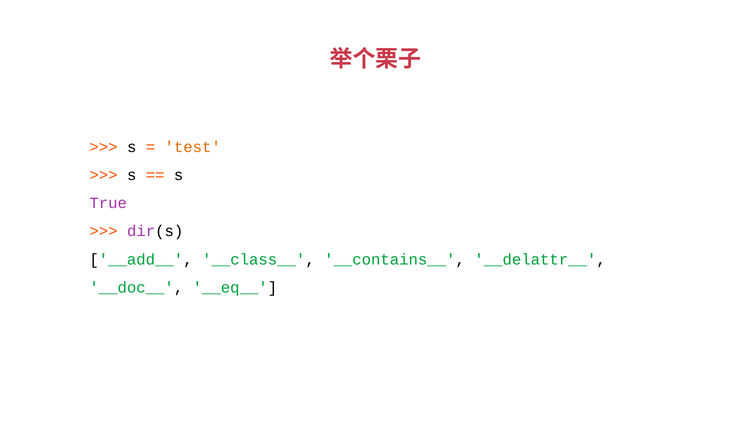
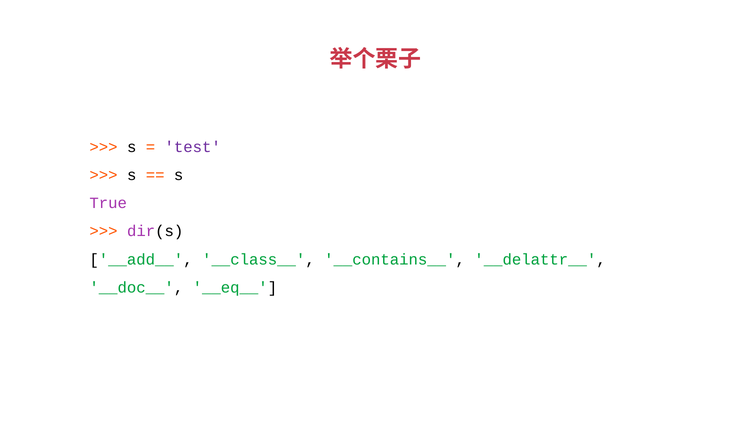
test colour: orange -> purple
